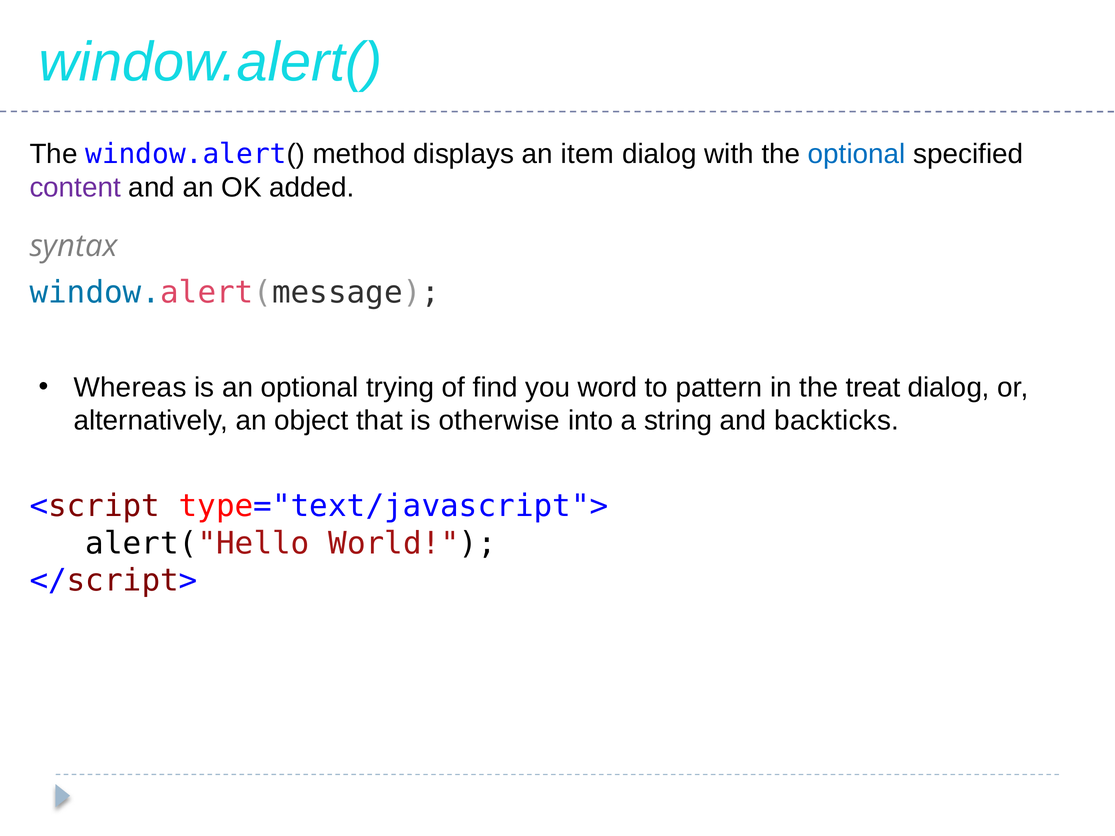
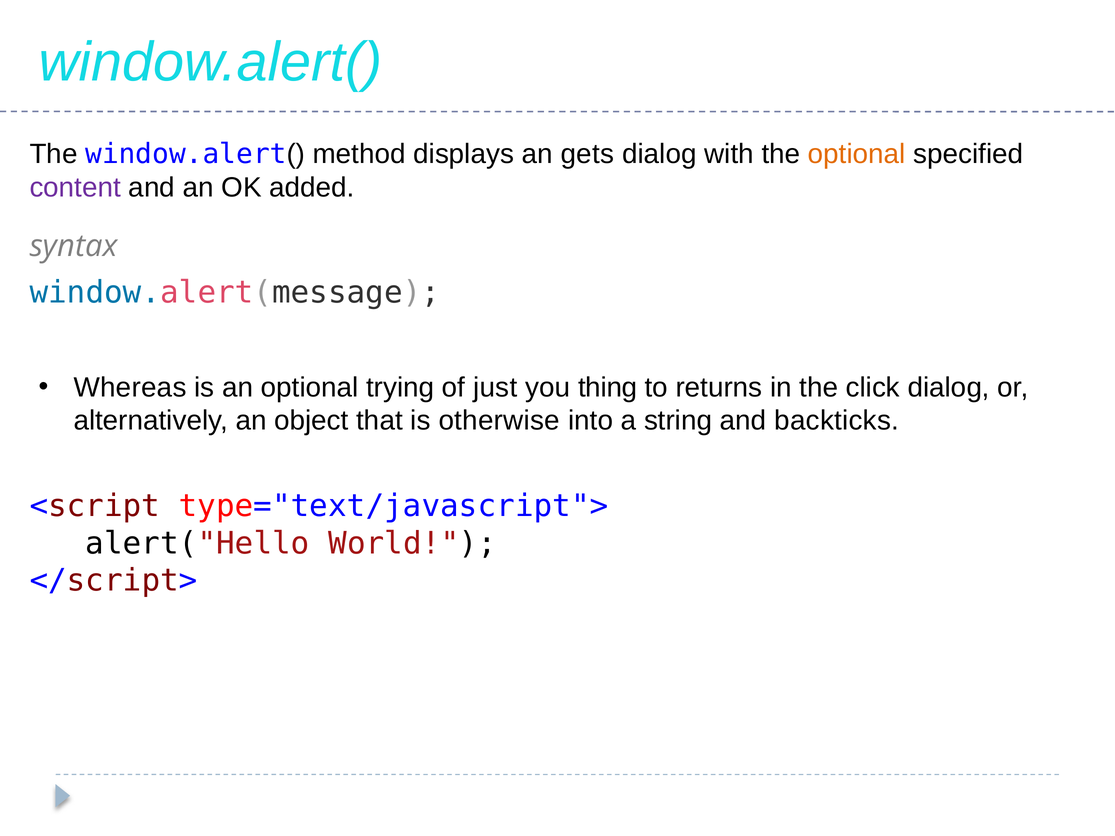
item: item -> gets
optional at (857, 154) colour: blue -> orange
find: find -> just
word: word -> thing
pattern: pattern -> returns
treat: treat -> click
